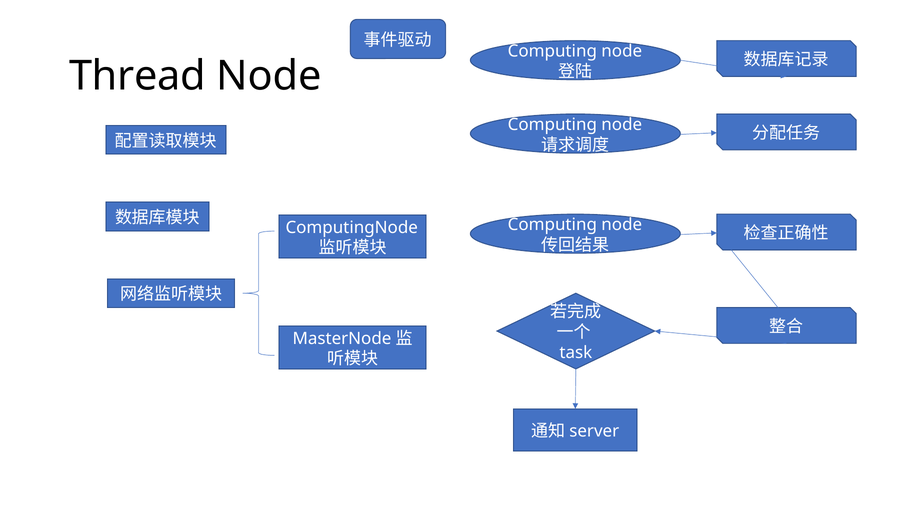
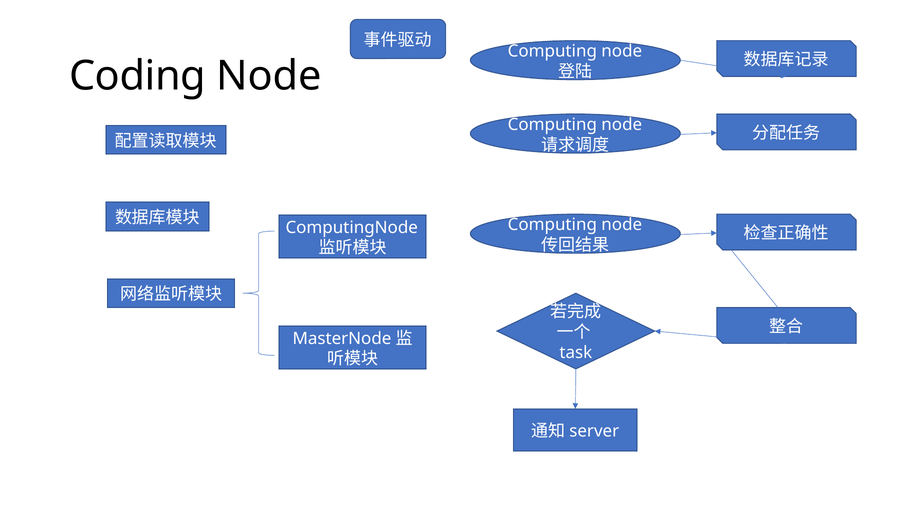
Thread: Thread -> Coding
